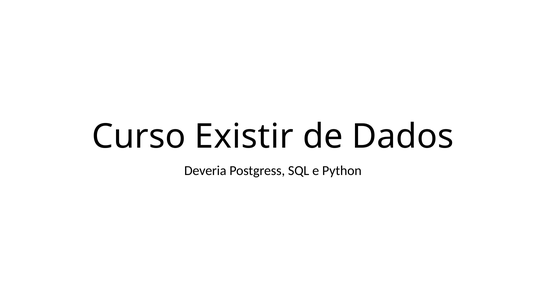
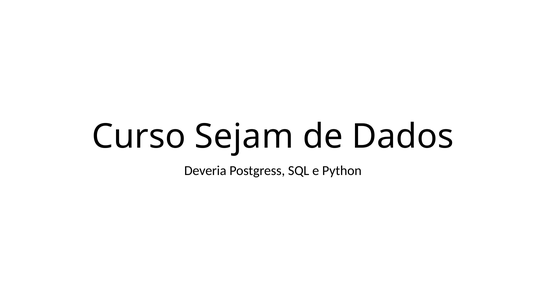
Existir: Existir -> Sejam
